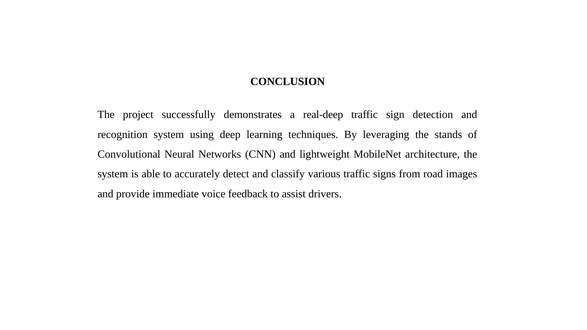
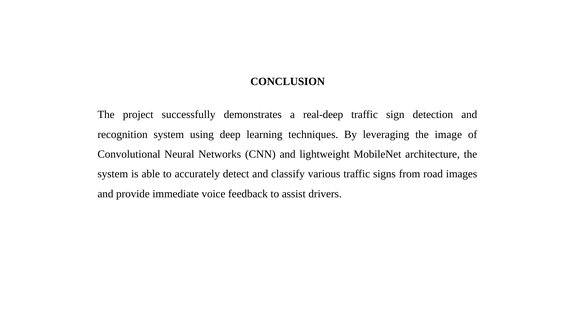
stands: stands -> image
